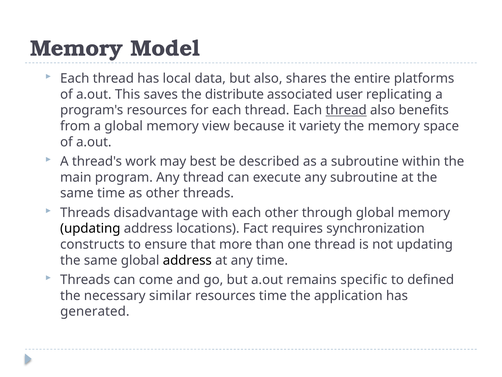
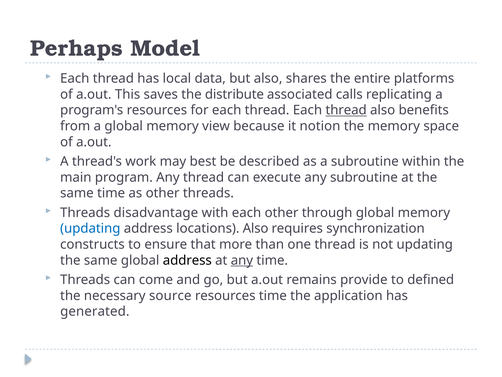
Memory at (77, 48): Memory -> Perhaps
user: user -> calls
variety: variety -> notion
updating at (90, 228) colour: black -> blue
locations Fact: Fact -> Also
any at (242, 260) underline: none -> present
specific: specific -> provide
similar: similar -> source
